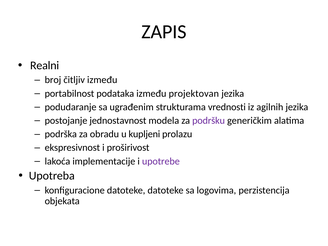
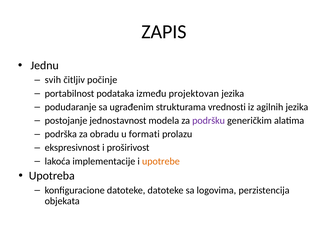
Realni: Realni -> Jednu
broj: broj -> svih
čitljiv između: između -> počinje
kupljeni: kupljeni -> formati
upotrebe colour: purple -> orange
